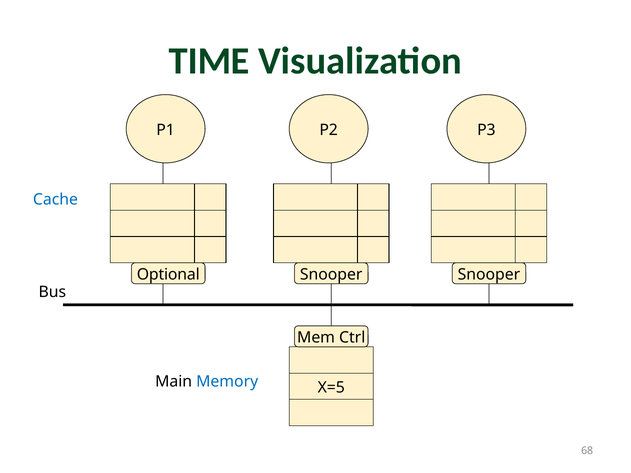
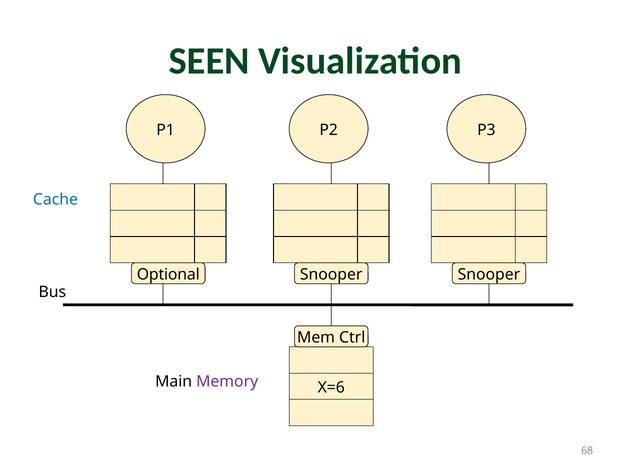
TIME: TIME -> SEEN
Memory colour: blue -> purple
X=5: X=5 -> X=6
